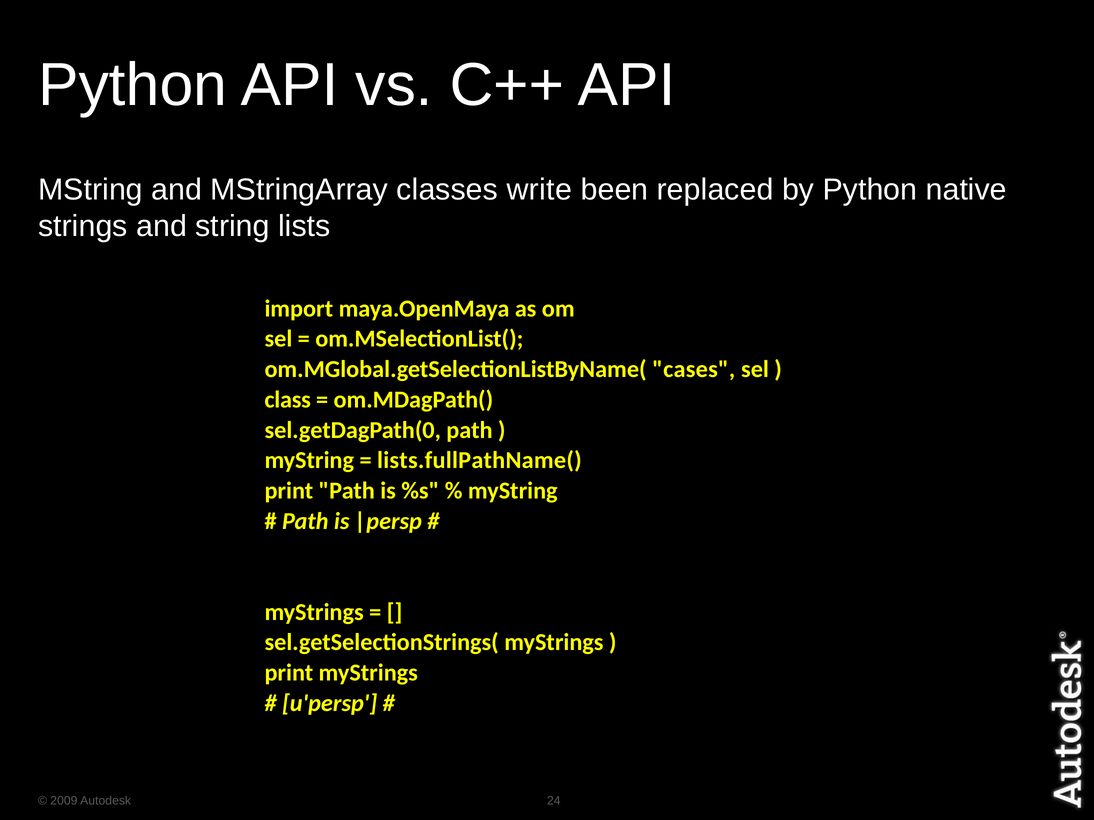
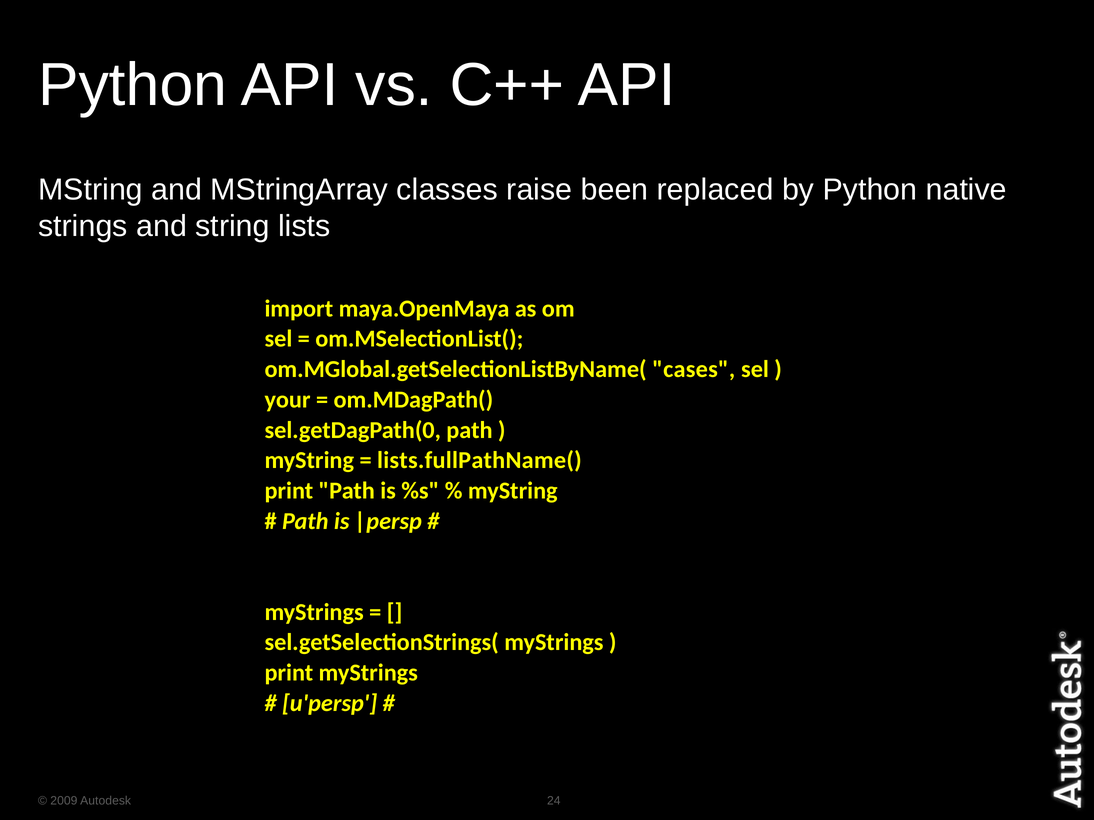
write: write -> raise
class: class -> your
